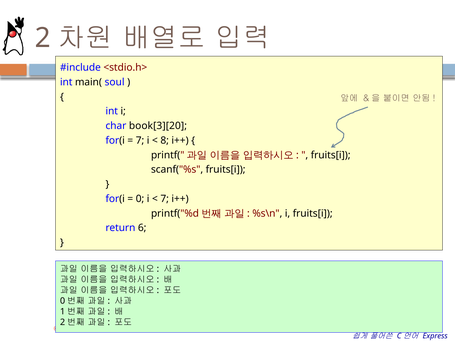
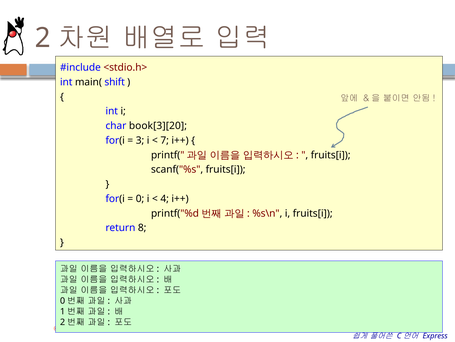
soul: soul -> shift
7 at (140, 140): 7 -> 3
8: 8 -> 7
7 at (165, 198): 7 -> 4
6: 6 -> 8
